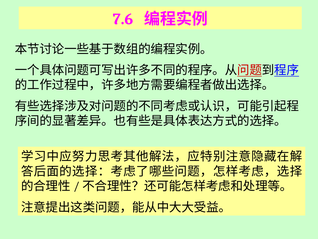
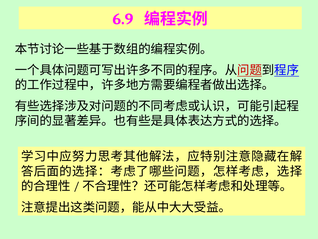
7.6: 7.6 -> 6.9
